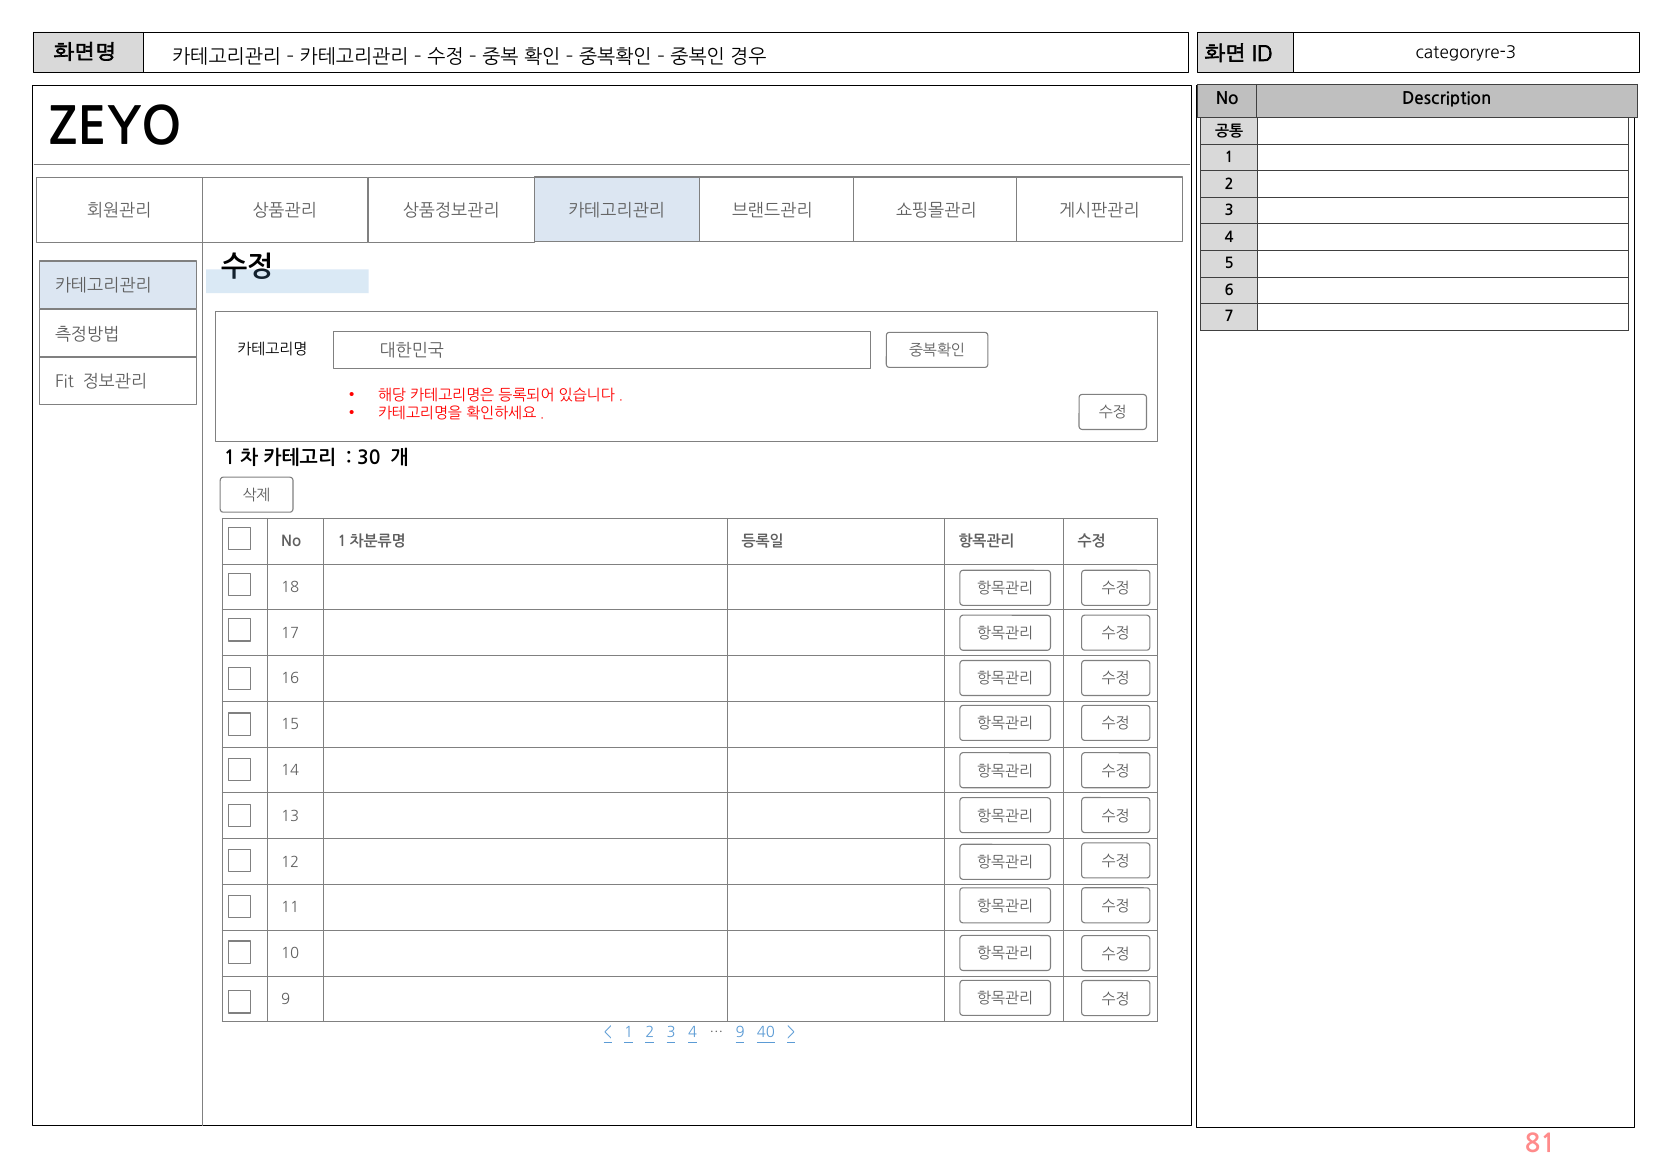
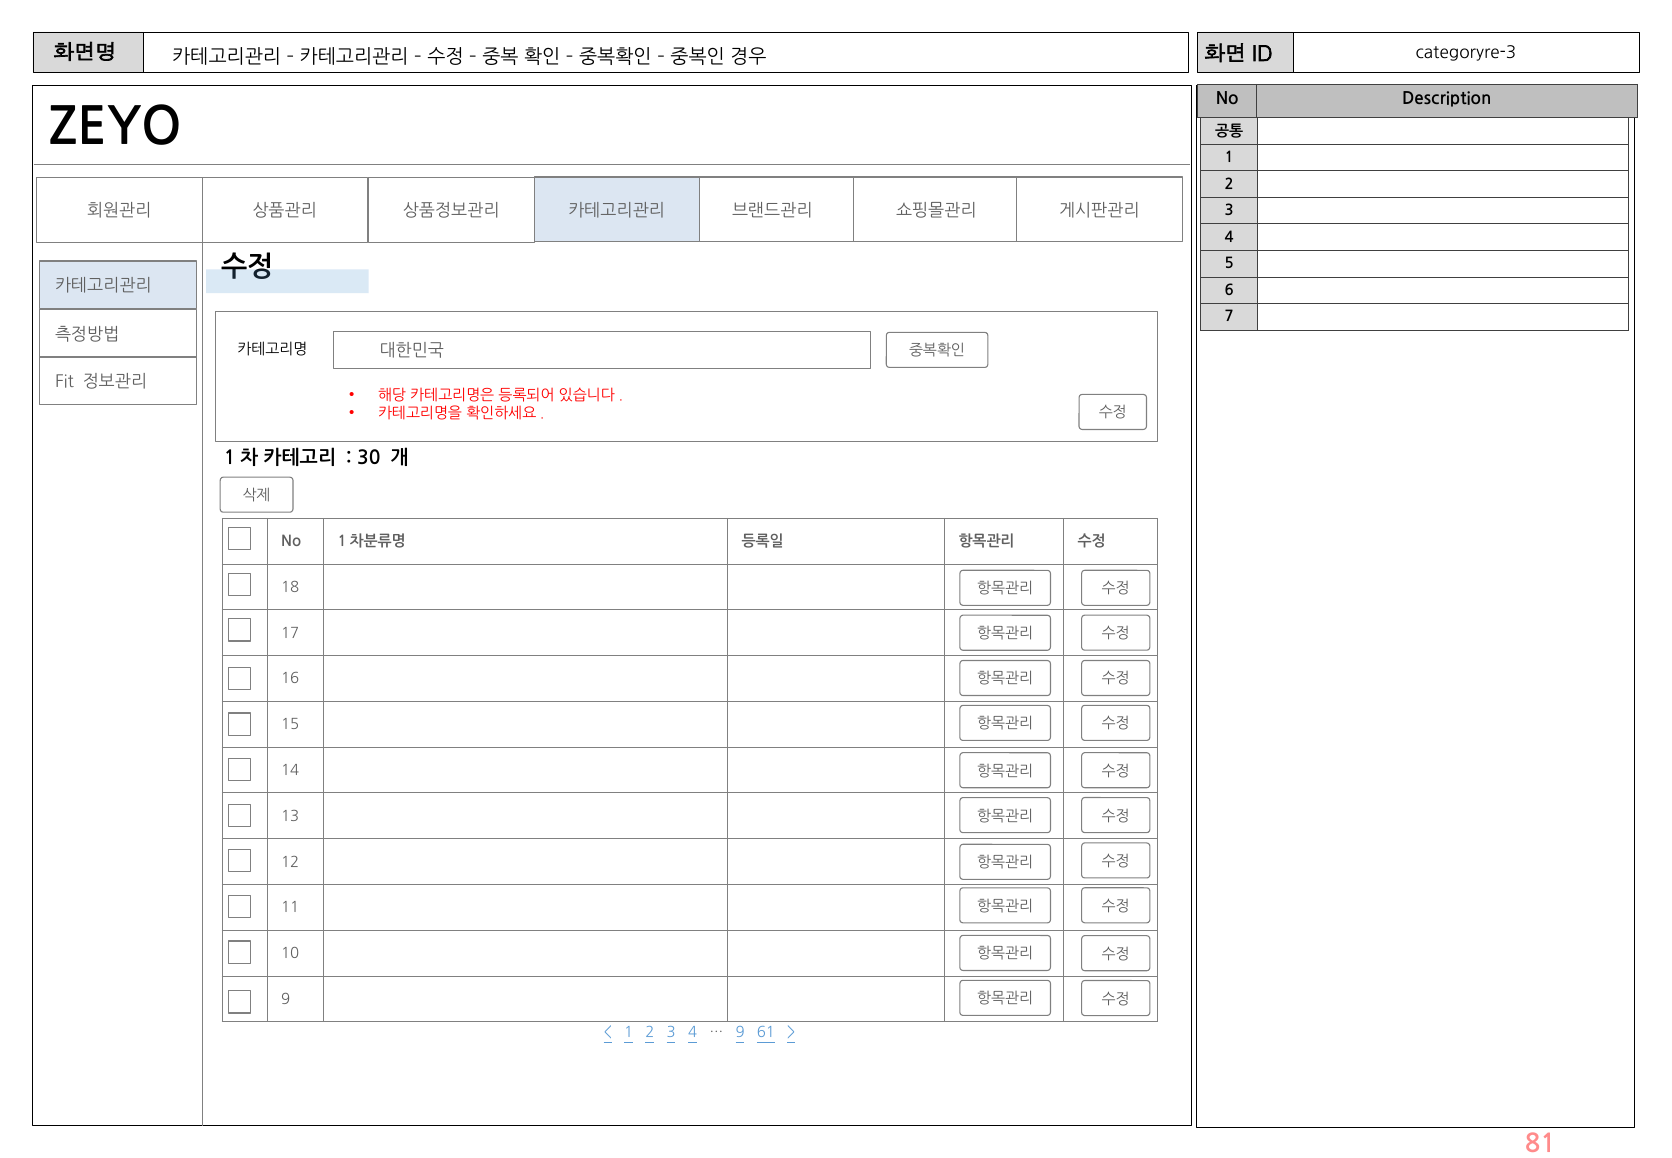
40: 40 -> 61
